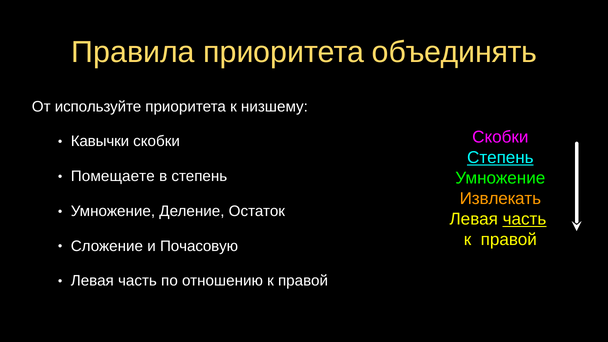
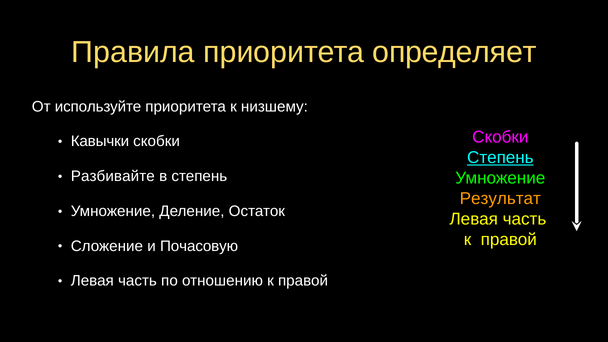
объединять: объединять -> определяет
Помещаете: Помещаете -> Разбивайте
Извлекать: Извлекать -> Результат
часть at (524, 219) underline: present -> none
